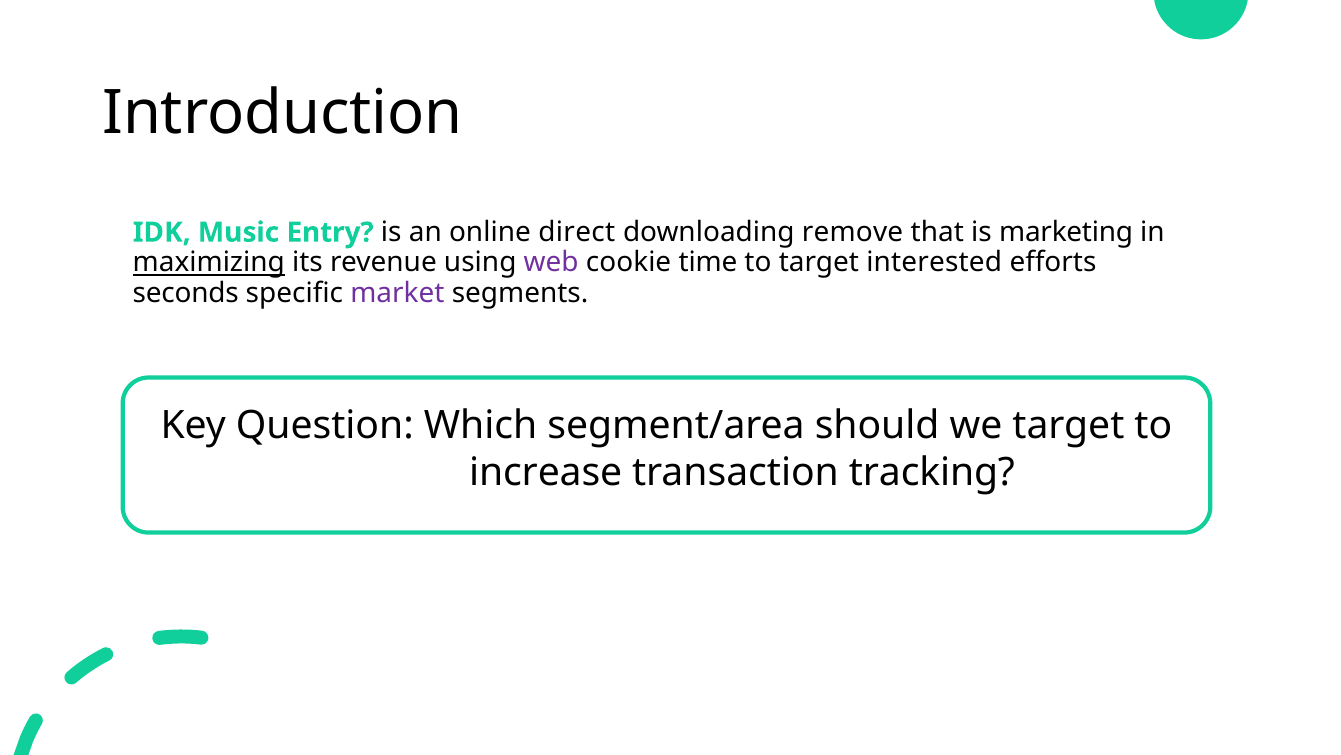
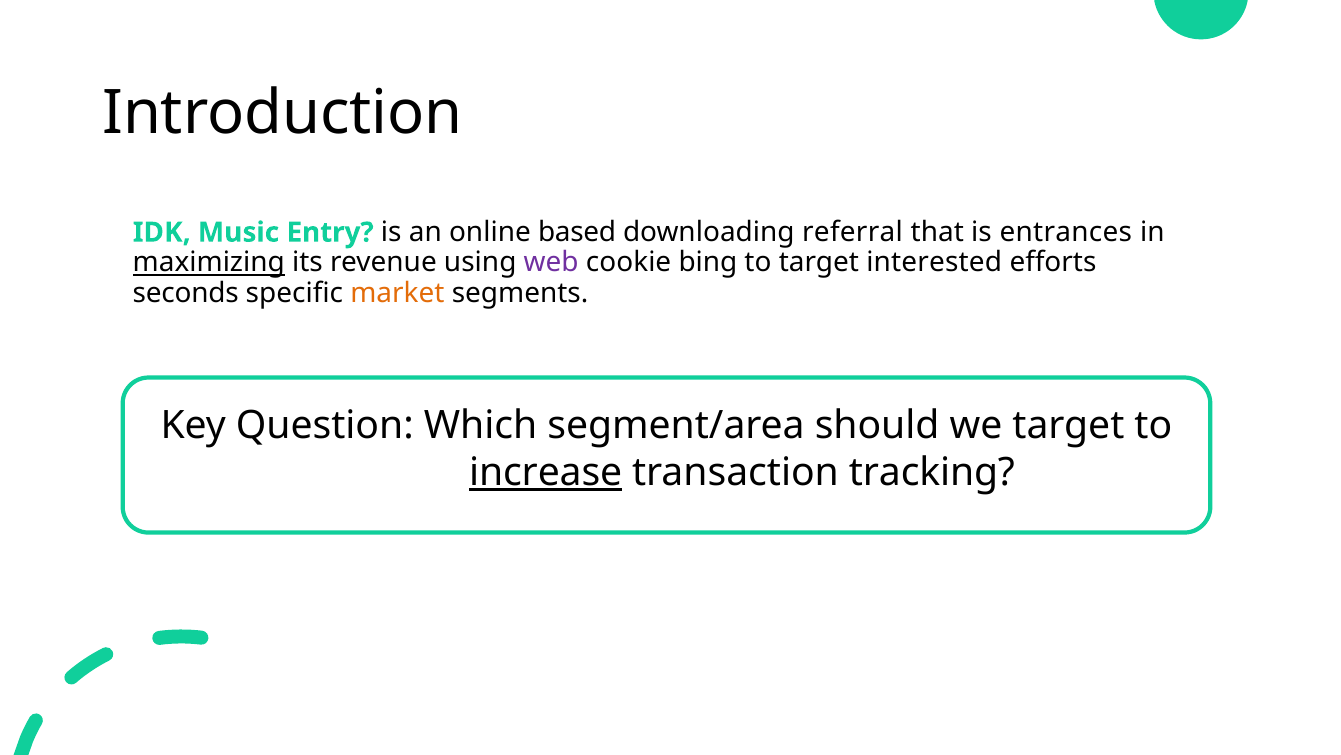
direct: direct -> based
remove: remove -> referral
marketing: marketing -> entrances
time: time -> bing
market colour: purple -> orange
increase underline: none -> present
